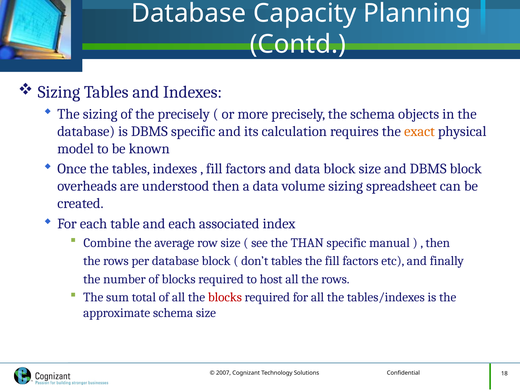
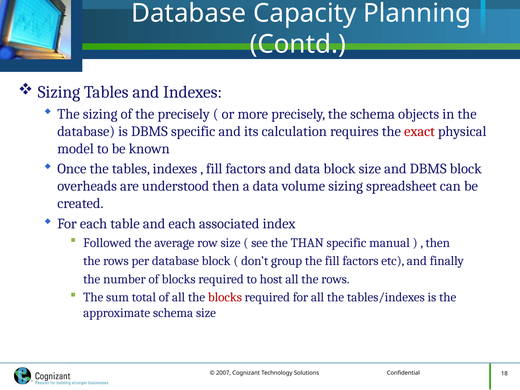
exact colour: orange -> red
Combine: Combine -> Followed
don’t tables: tables -> group
